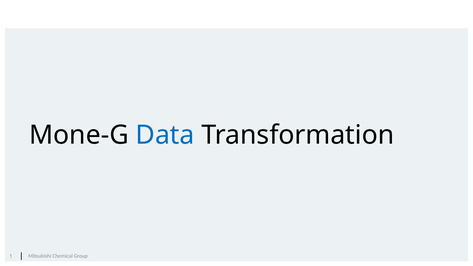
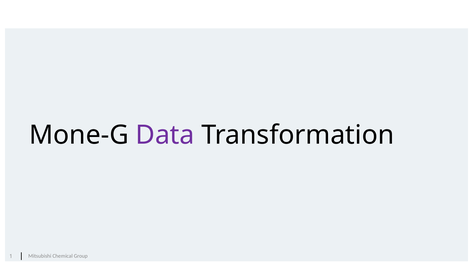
Data colour: blue -> purple
